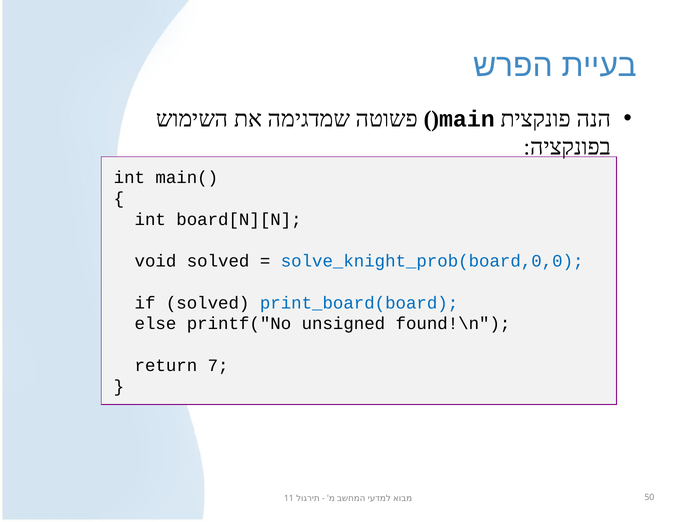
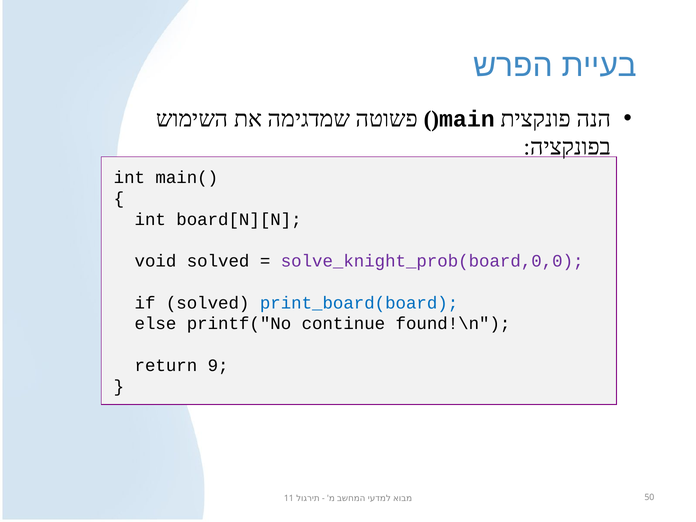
solve_knight_prob(board,0,0 colour: blue -> purple
unsigned: unsigned -> continue
7: 7 -> 9
